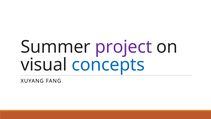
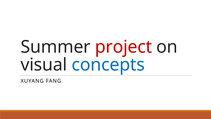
project colour: purple -> red
